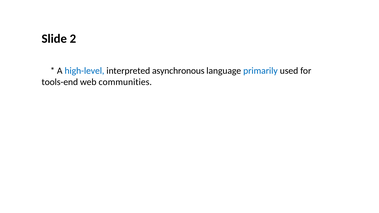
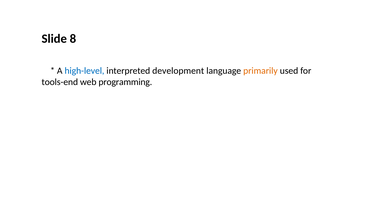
2: 2 -> 8
asynchronous: asynchronous -> development
primarily colour: blue -> orange
communities: communities -> programming
